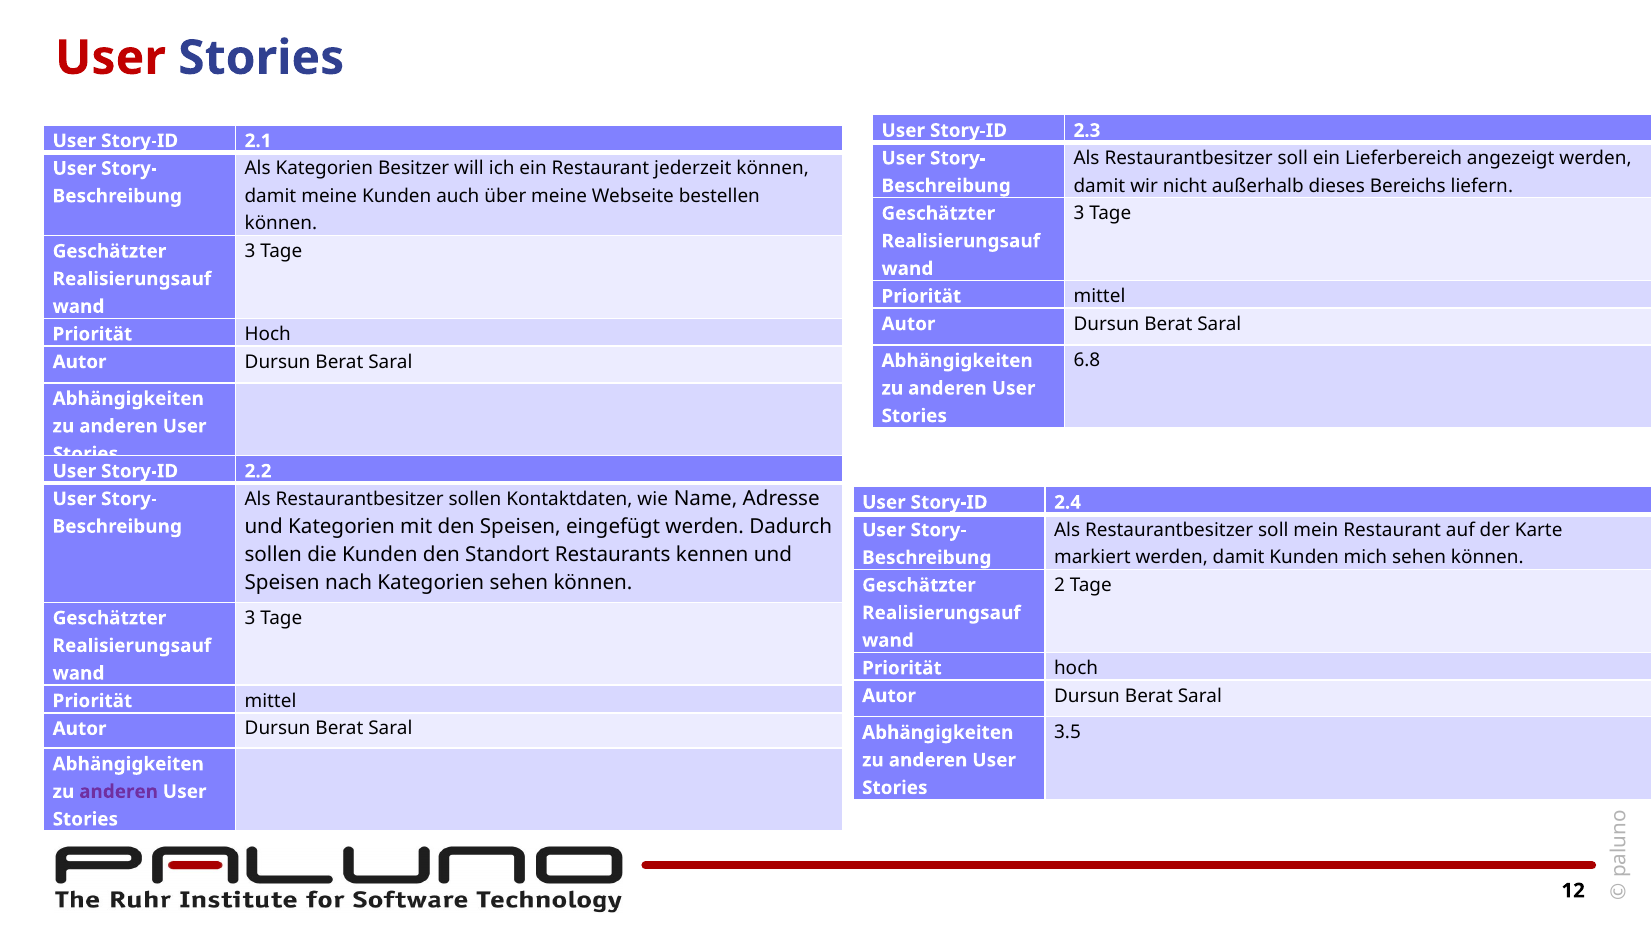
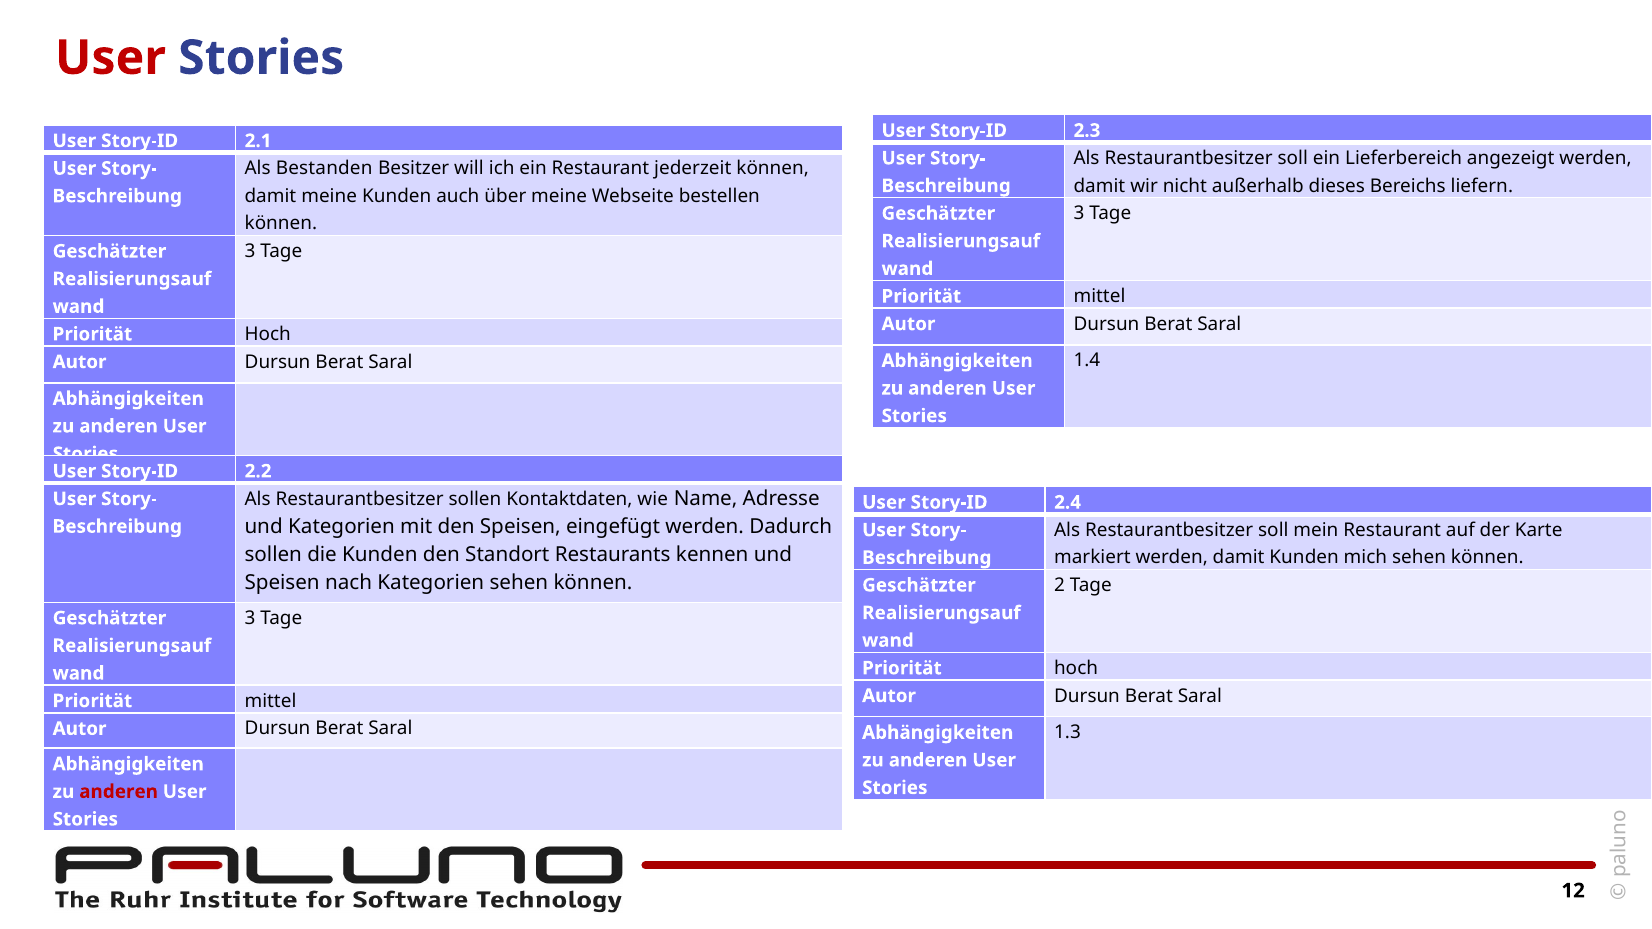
Als Kategorien: Kategorien -> Bestanden
6.8: 6.8 -> 1.4
3.5: 3.5 -> 1.3
anderen at (119, 792) colour: purple -> red
